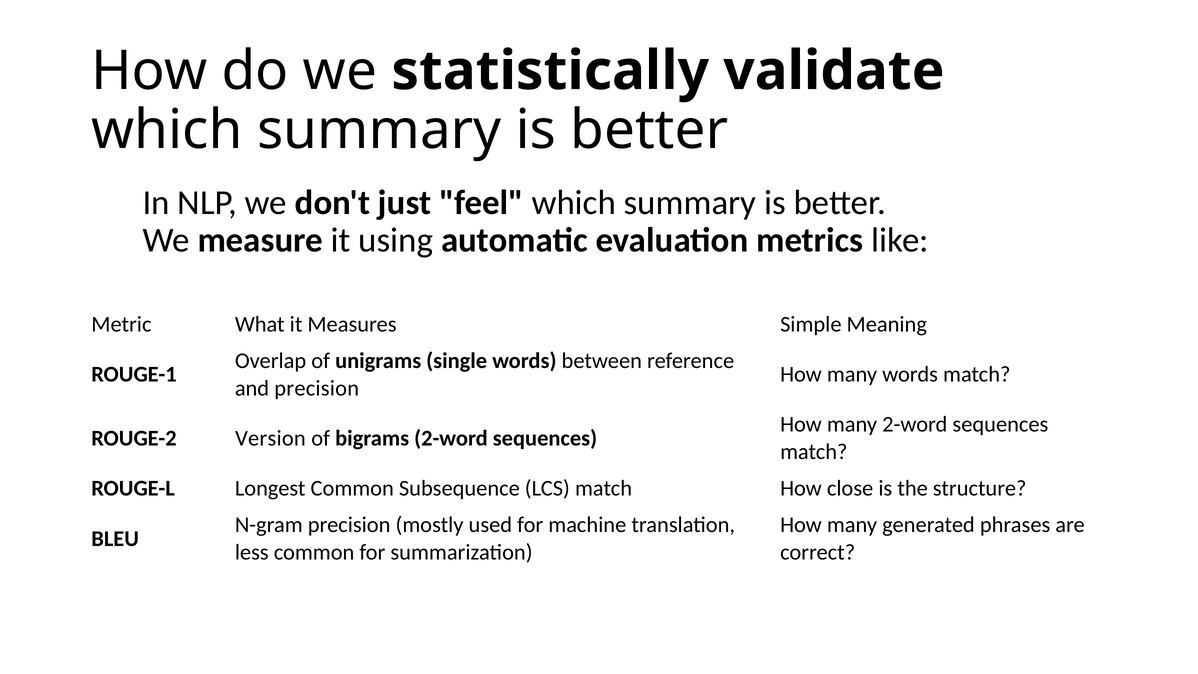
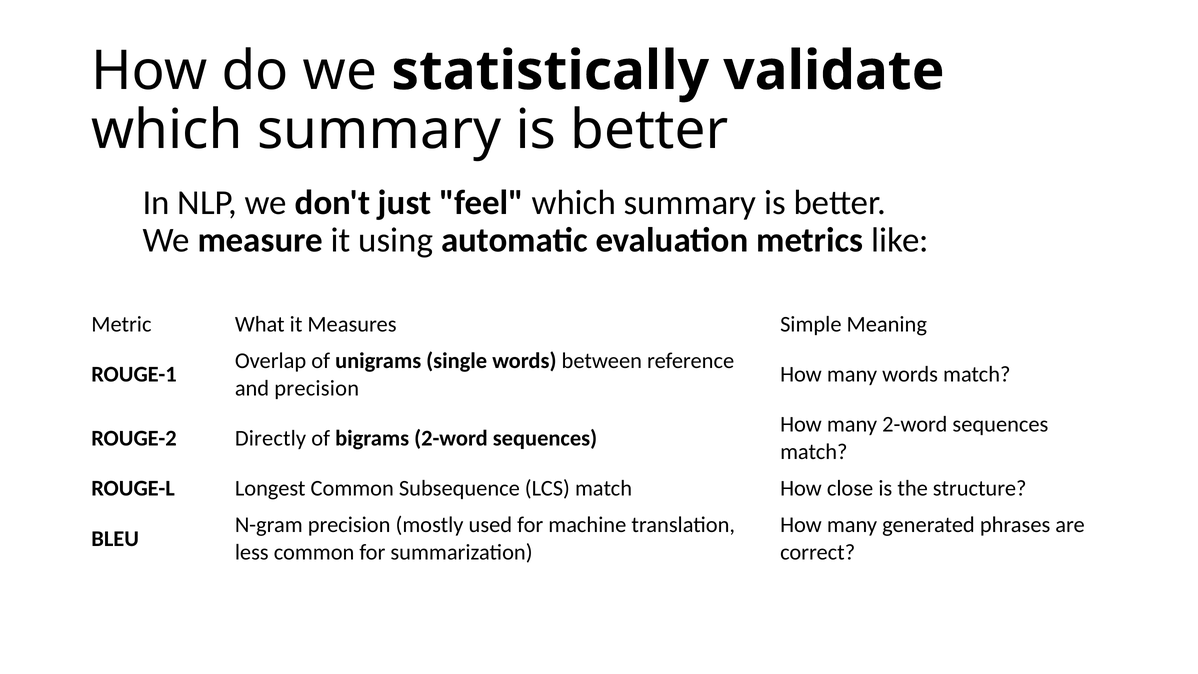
Version: Version -> Directly
